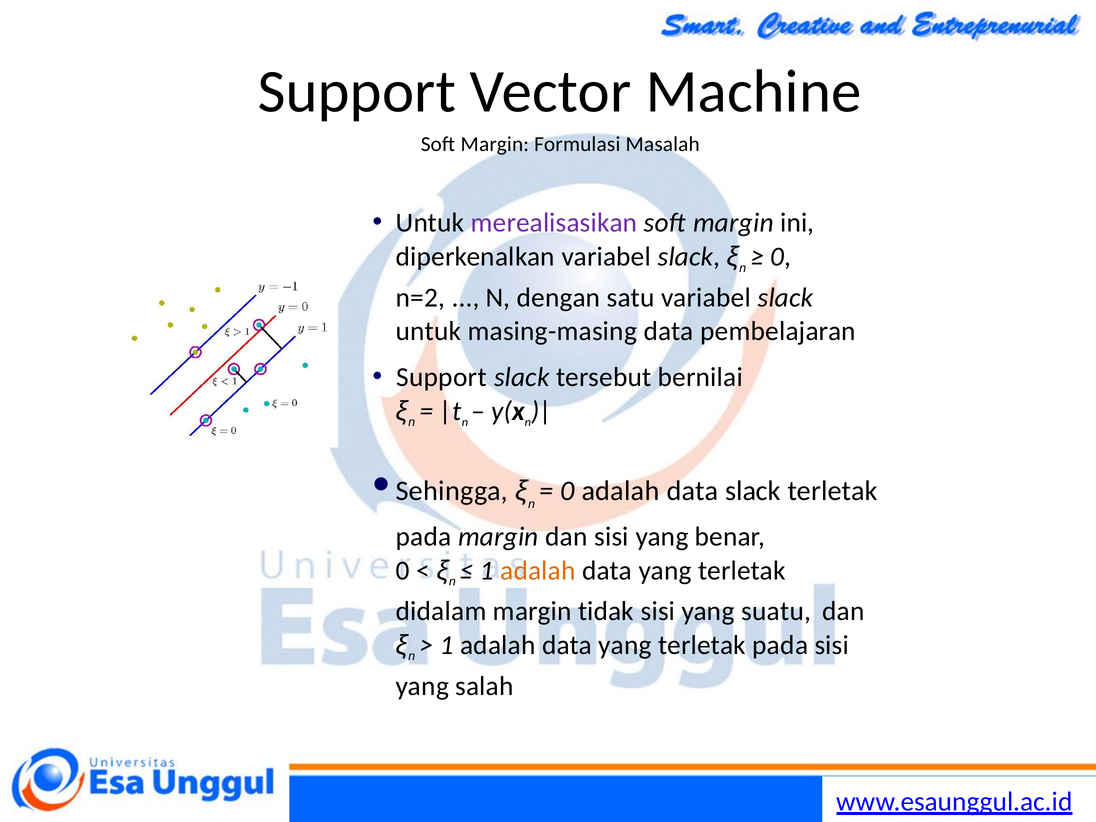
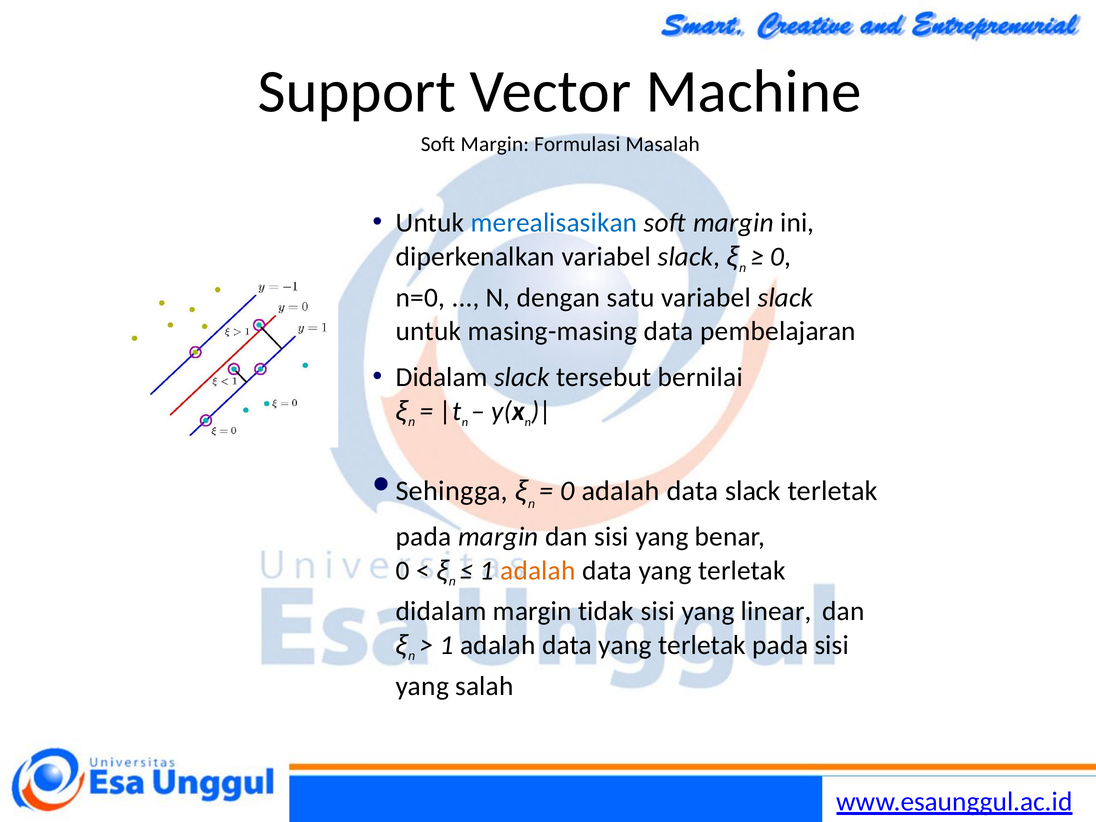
merealisasikan colour: purple -> blue
n=2: n=2 -> n=0
Support at (441, 377): Support -> Didalam
suatu: suatu -> linear
